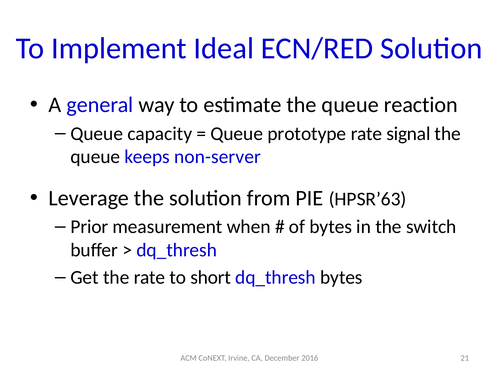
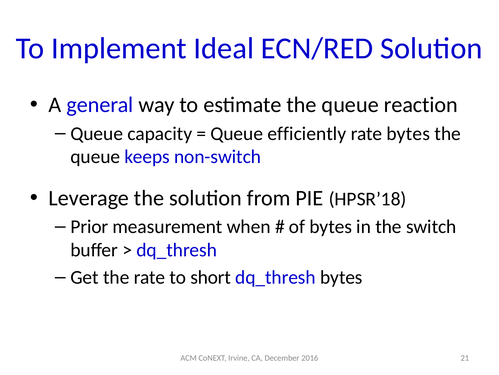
prototype: prototype -> efficiently
rate signal: signal -> bytes
non-server: non-server -> non-switch
HPSR’63: HPSR’63 -> HPSR’18
